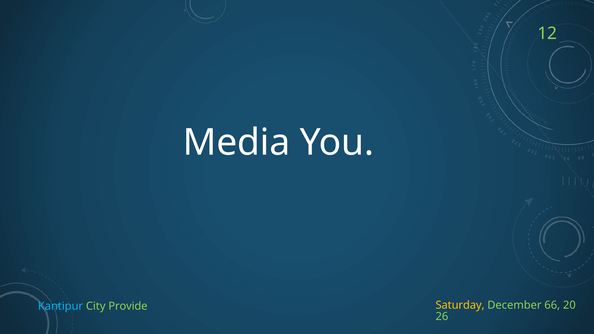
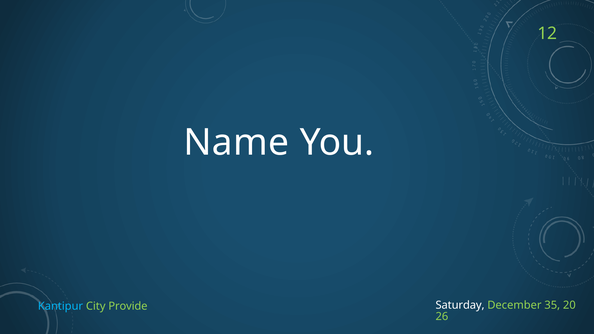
Media: Media -> Name
Saturday colour: yellow -> white
66: 66 -> 35
